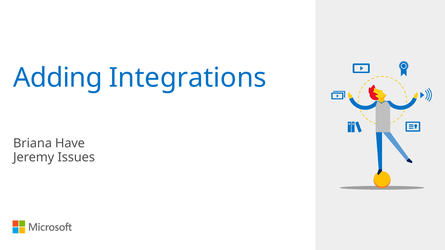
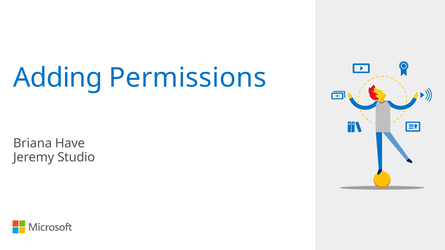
Integrations: Integrations -> Permissions
Issues: Issues -> Studio
